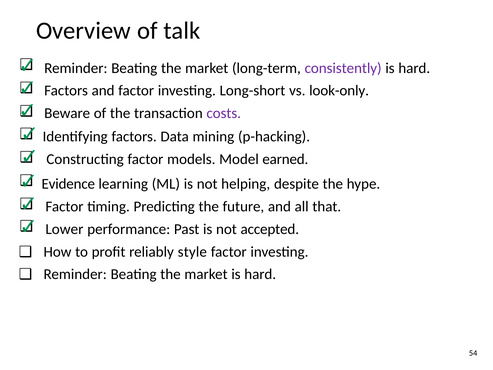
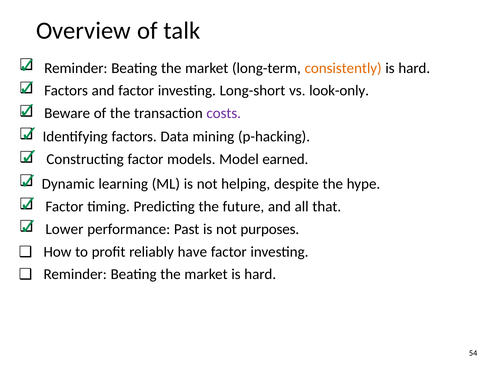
consistently colour: purple -> orange
Evidence: Evidence -> Dynamic
accepted: accepted -> purposes
style: style -> have
